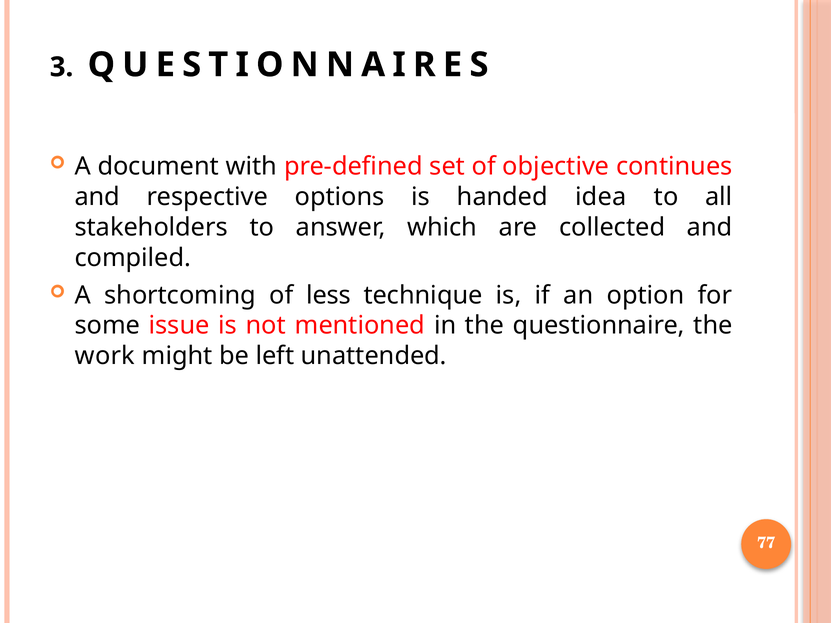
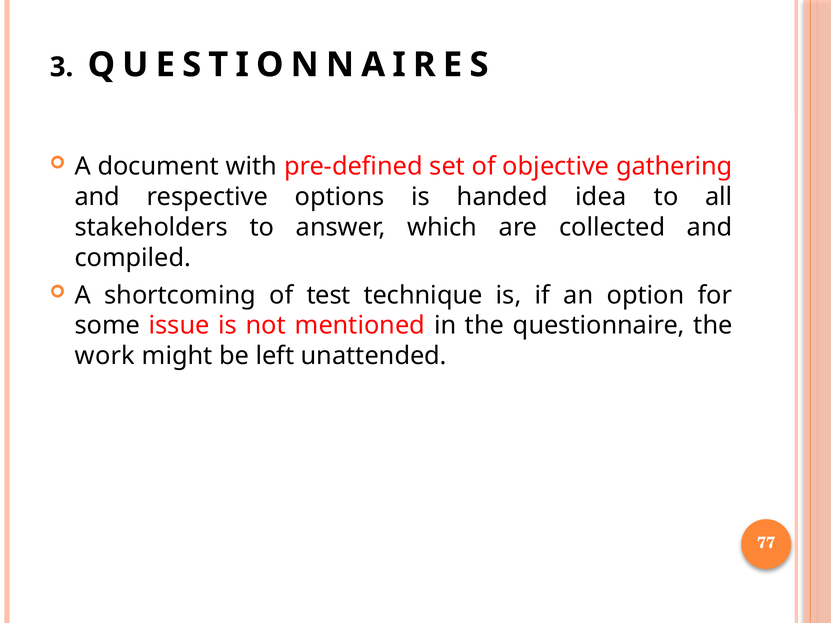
continues: continues -> gathering
less: less -> test
